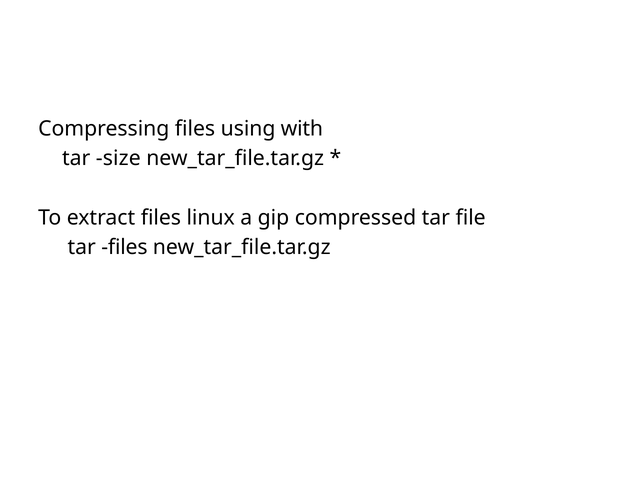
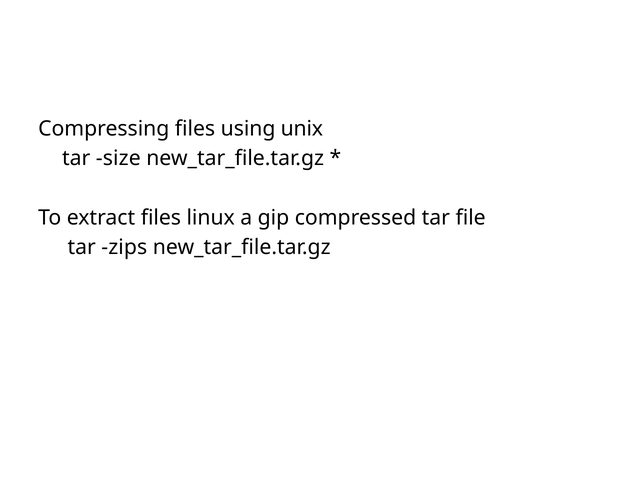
with: with -> unix
tar files: files -> zips
